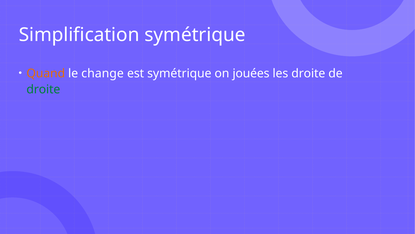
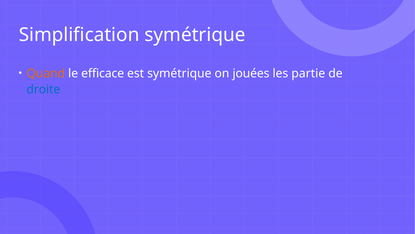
change: change -> efficace
les droite: droite -> partie
droite at (43, 89) colour: green -> blue
